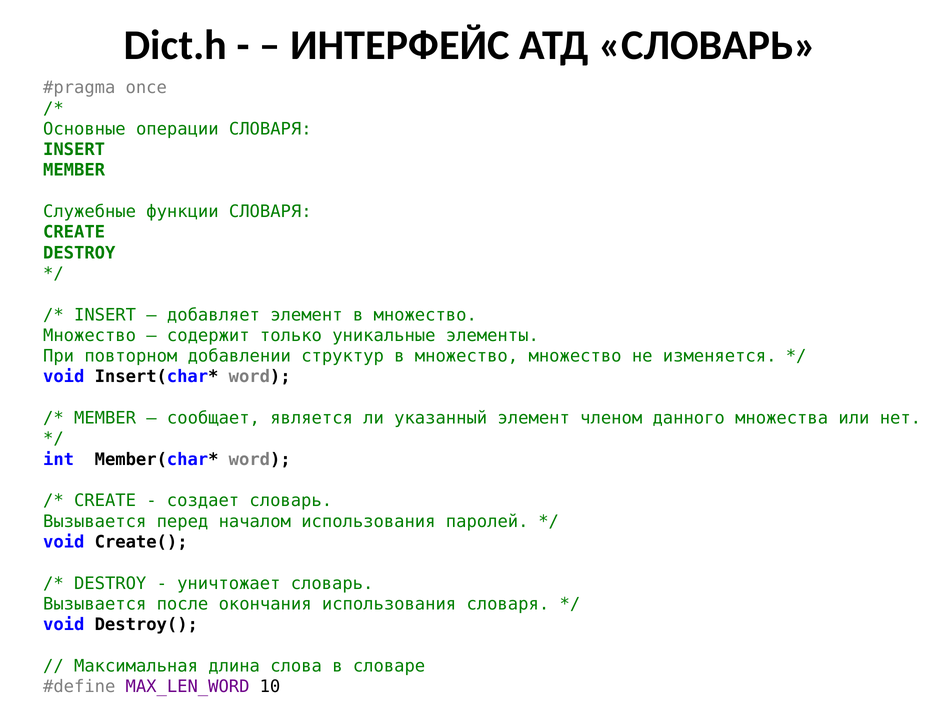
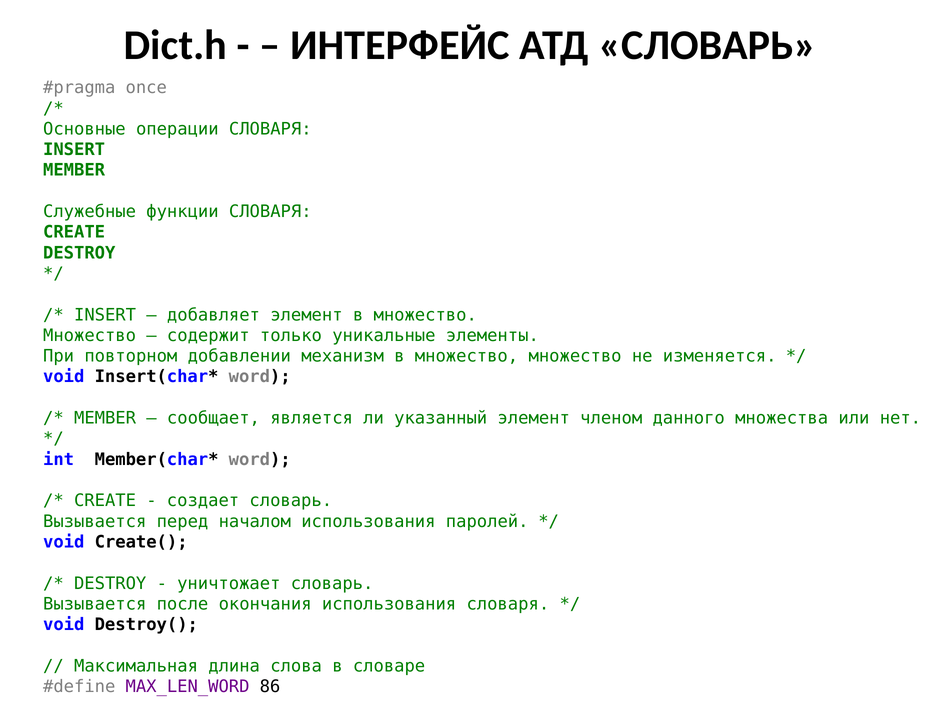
структур: структур -> механизм
10: 10 -> 86
